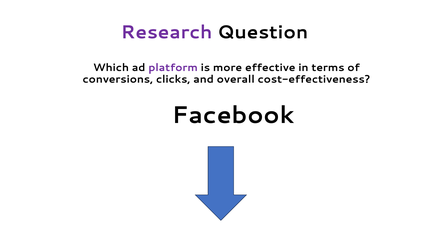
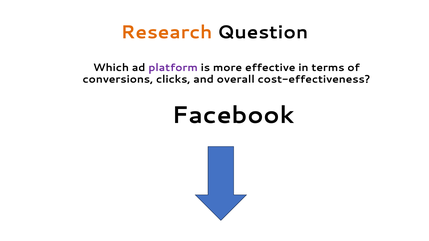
Research colour: purple -> orange
